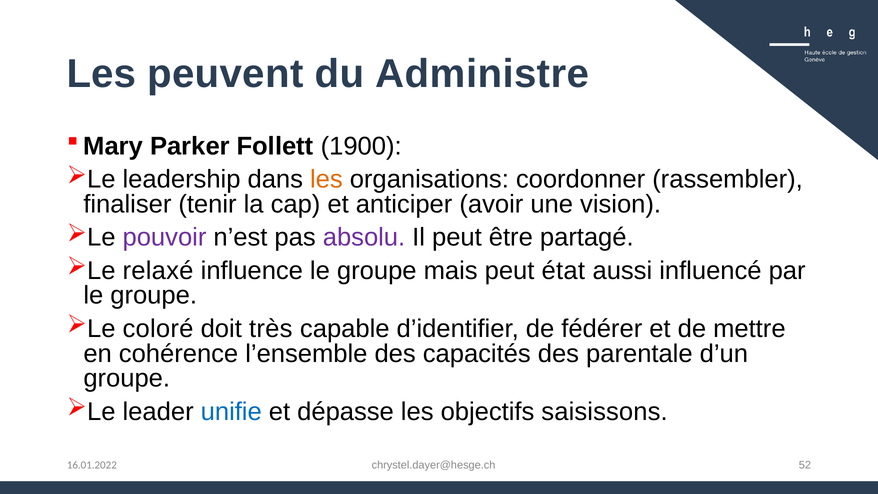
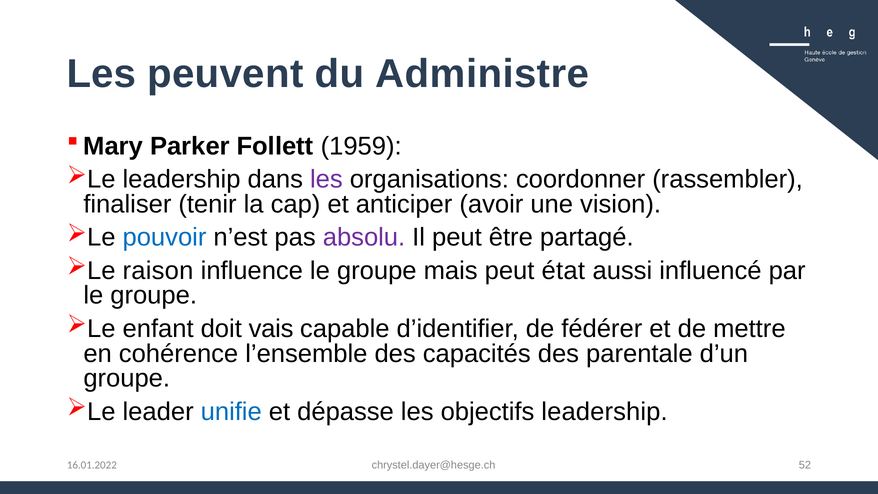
1900: 1900 -> 1959
les at (326, 179) colour: orange -> purple
pouvoir colour: purple -> blue
relaxé: relaxé -> raison
coloré: coloré -> enfant
très: très -> vais
objectifs saisissons: saisissons -> leadership
